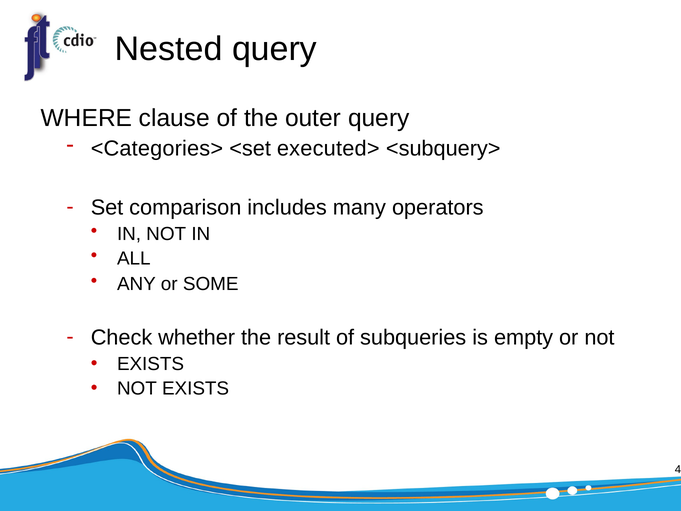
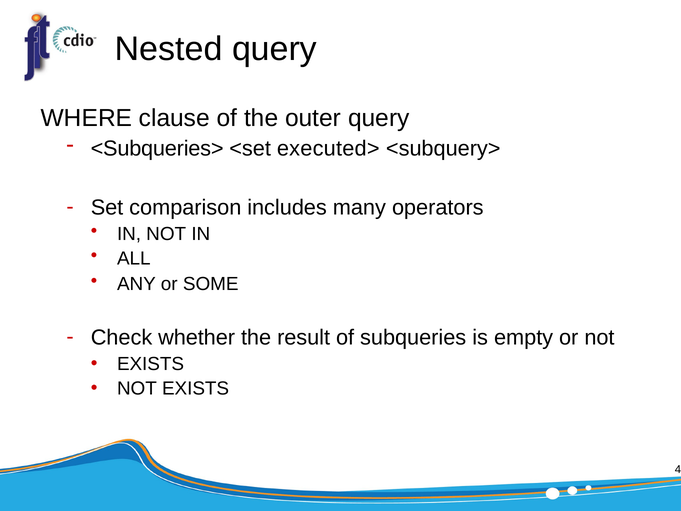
<Categories>: <Categories> -> <Subqueries>
